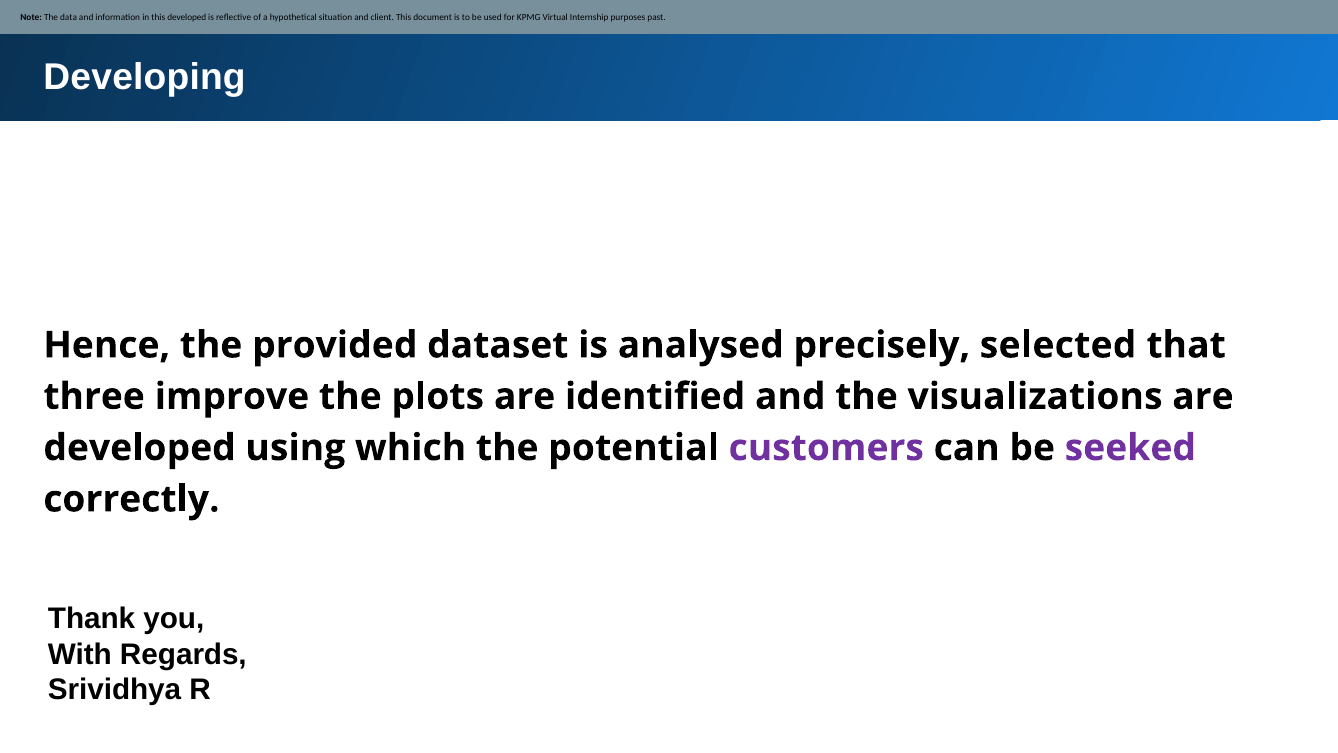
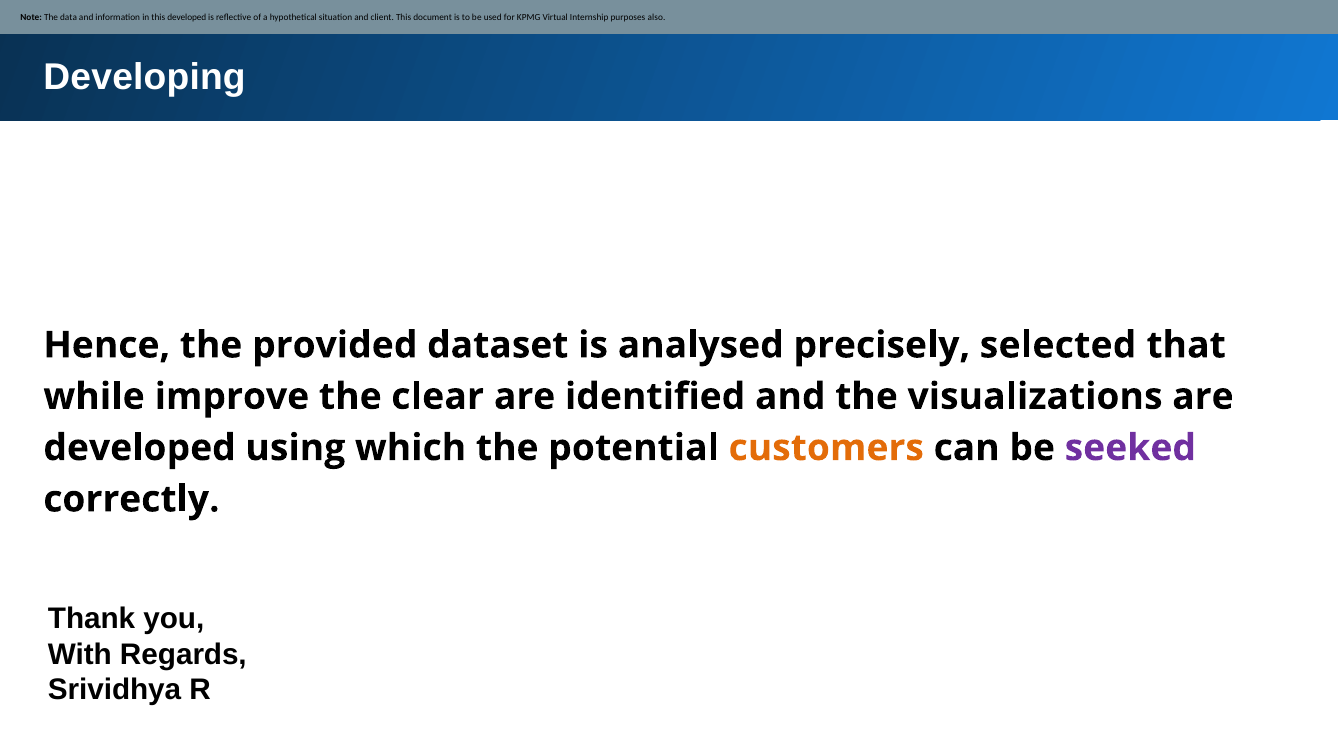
past: past -> also
three: three -> while
plots: plots -> clear
customers colour: purple -> orange
